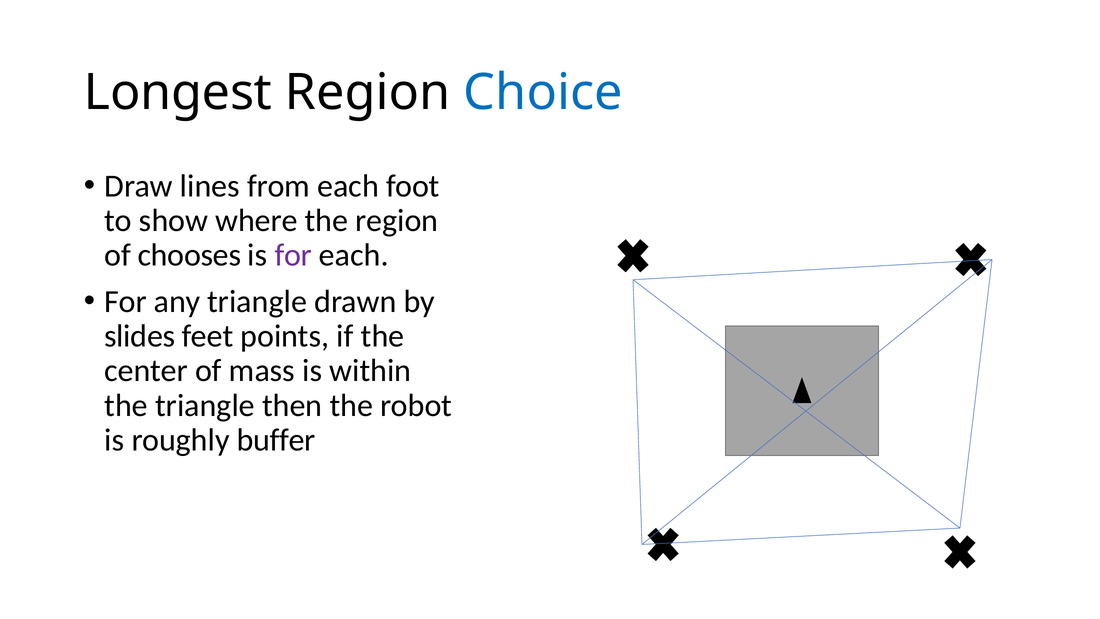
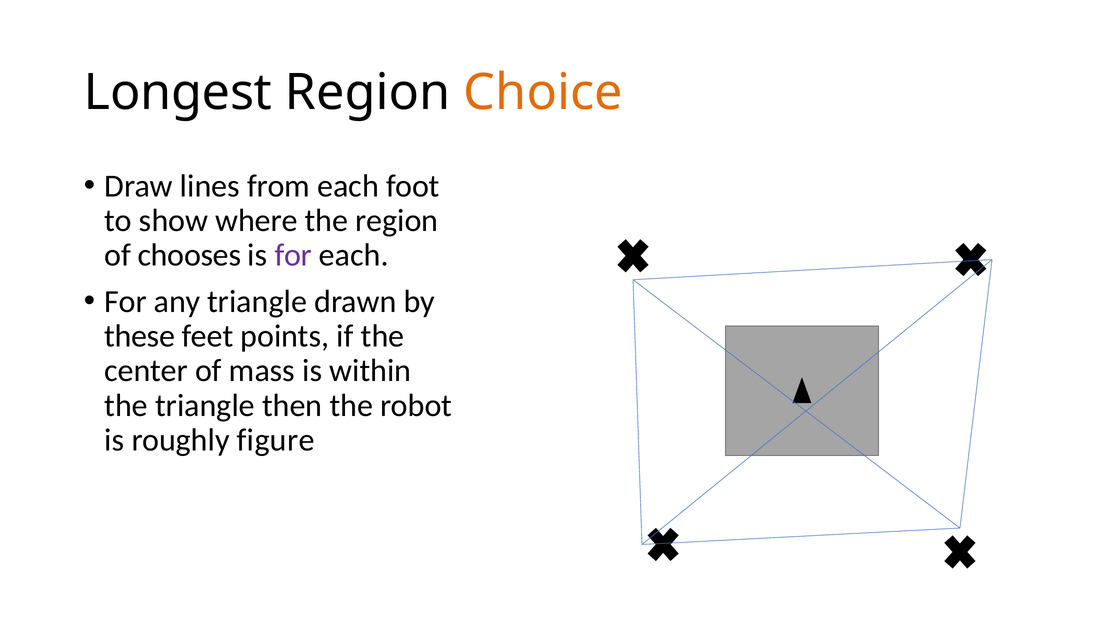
Choice colour: blue -> orange
slides: slides -> these
buffer: buffer -> figure
